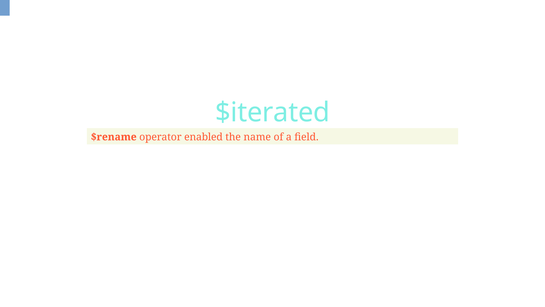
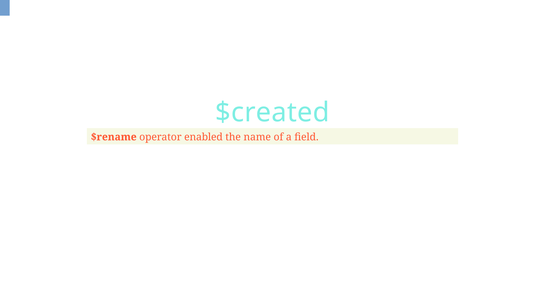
$iterated: $iterated -> $created
